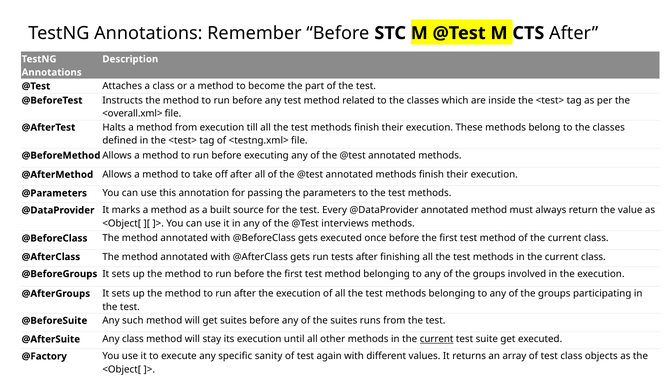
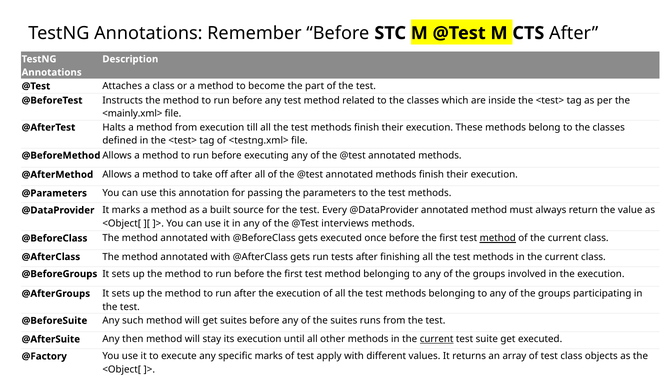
<overall.xml>: <overall.xml> -> <mainly.xml>
method at (498, 238) underline: none -> present
Any class: class -> then
specific sanity: sanity -> marks
again: again -> apply
